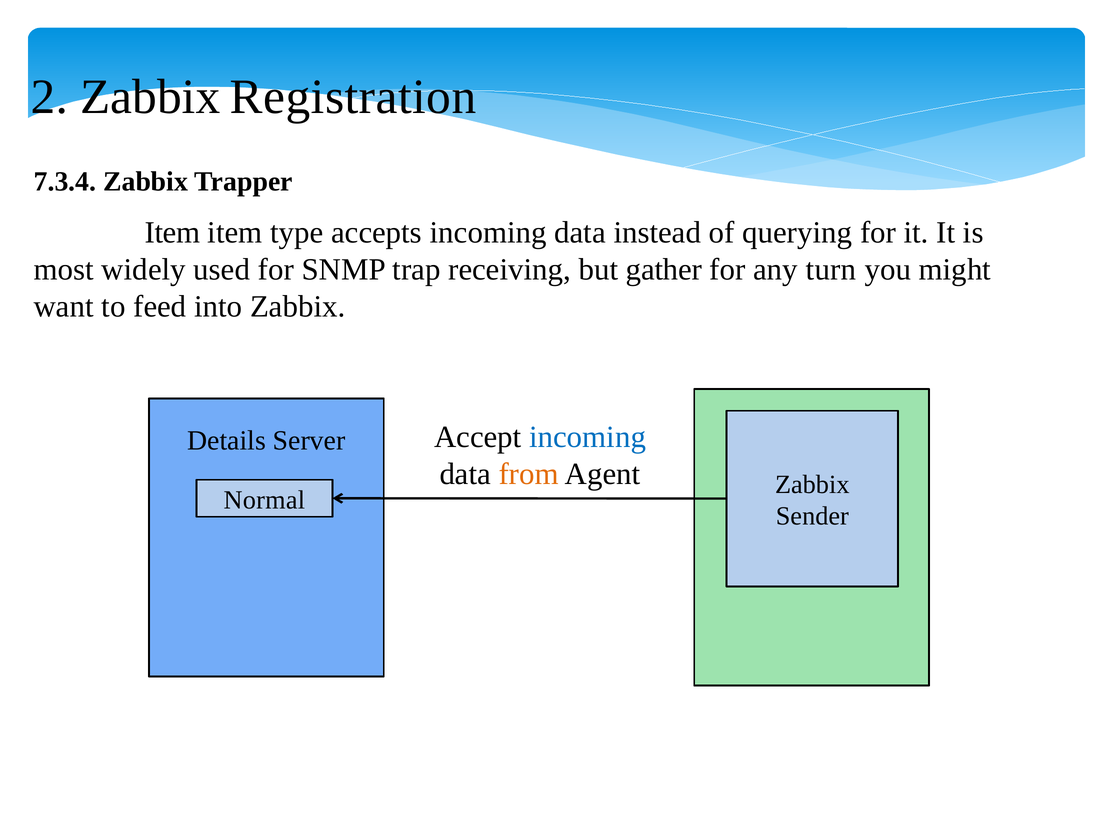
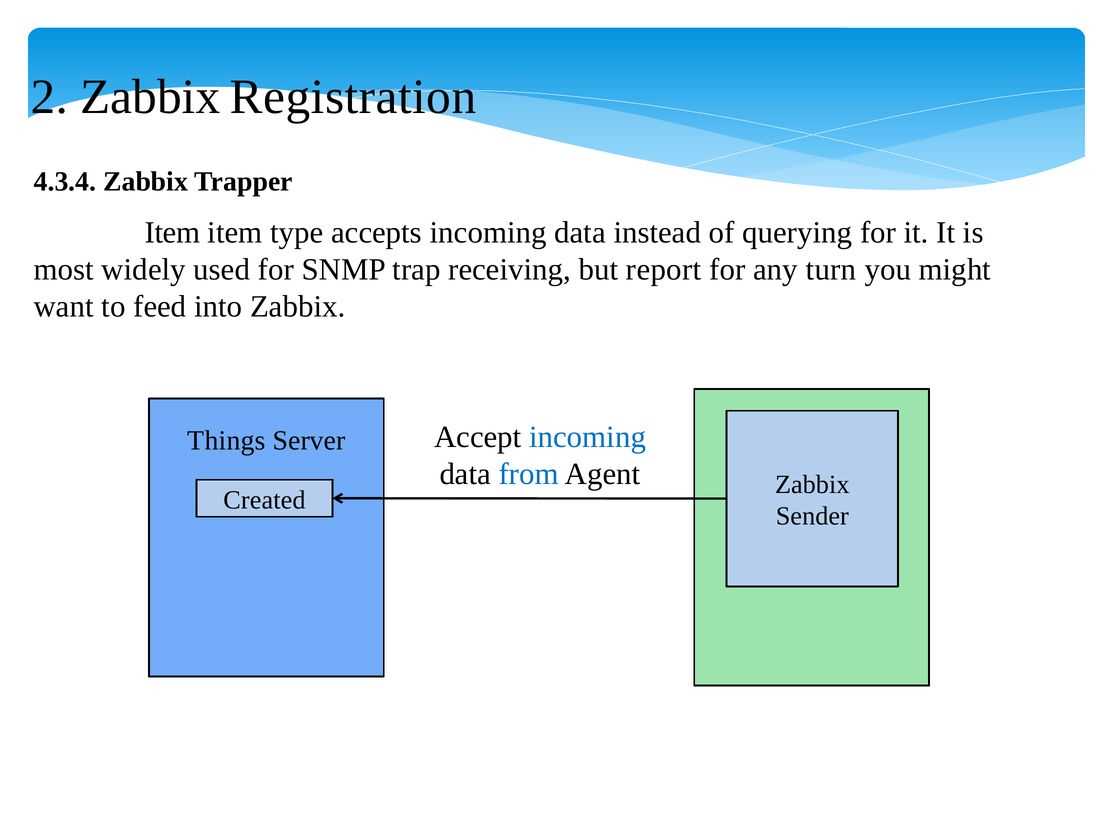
7.3.4: 7.3.4 -> 4.3.4
gather: gather -> report
Details: Details -> Things
from colour: orange -> blue
Normal: Normal -> Created
